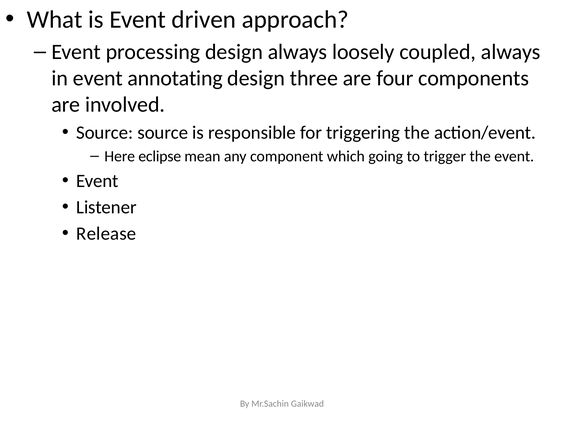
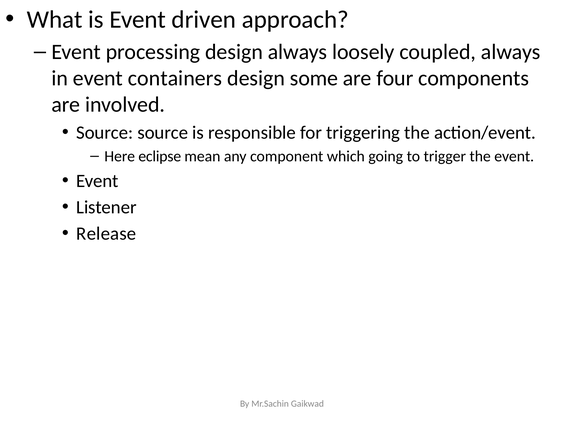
annotating: annotating -> containers
three: three -> some
